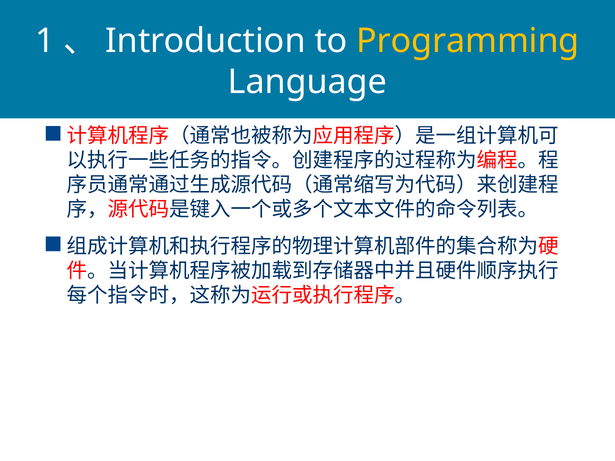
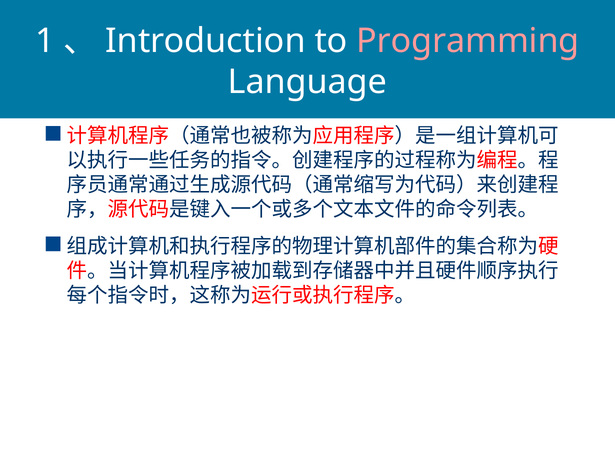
Programming colour: yellow -> pink
